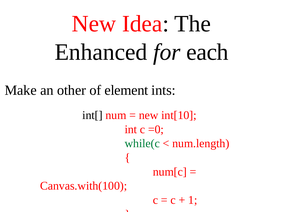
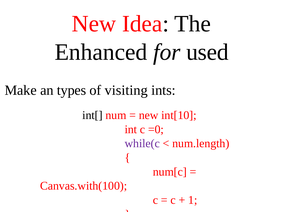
each: each -> used
other: other -> types
element: element -> visiting
while(c colour: green -> purple
